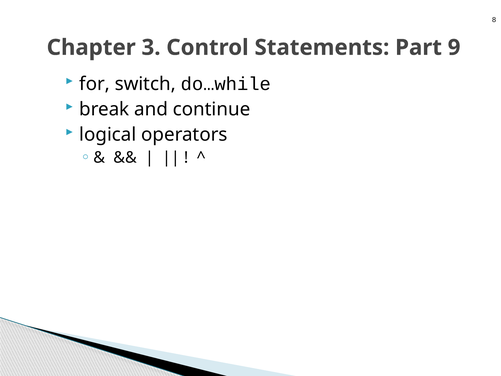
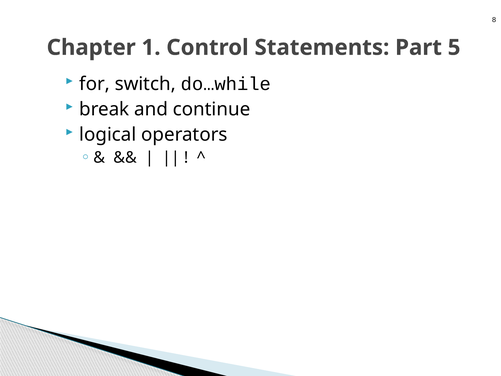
3: 3 -> 1
9: 9 -> 5
